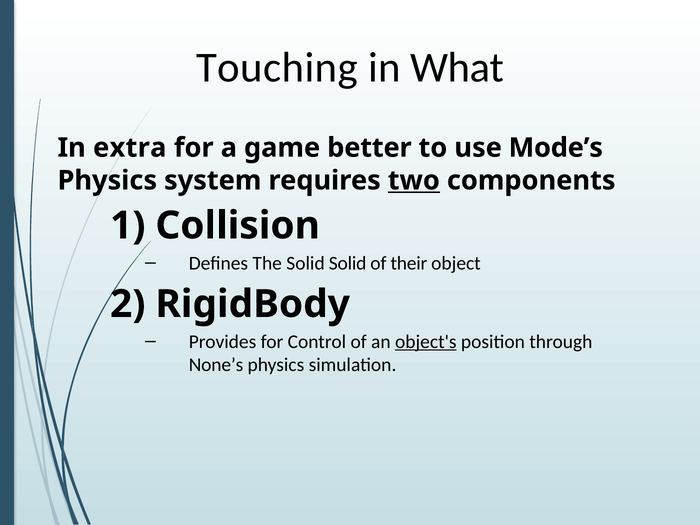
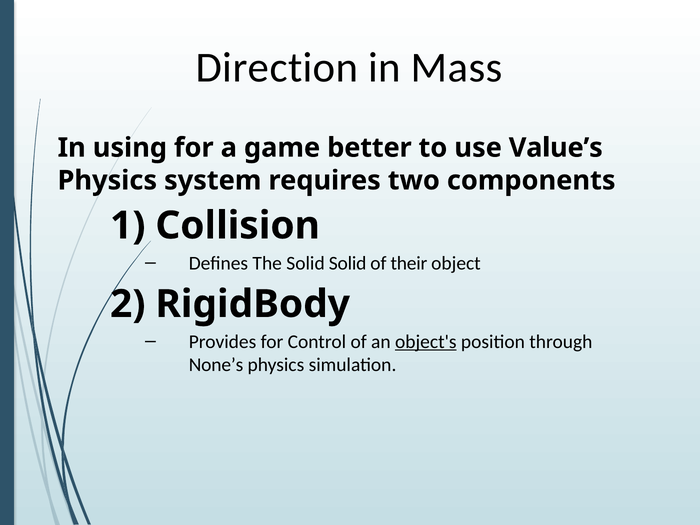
Touching: Touching -> Direction
What: What -> Mass
extra: extra -> using
Mode’s: Mode’s -> Value’s
two underline: present -> none
